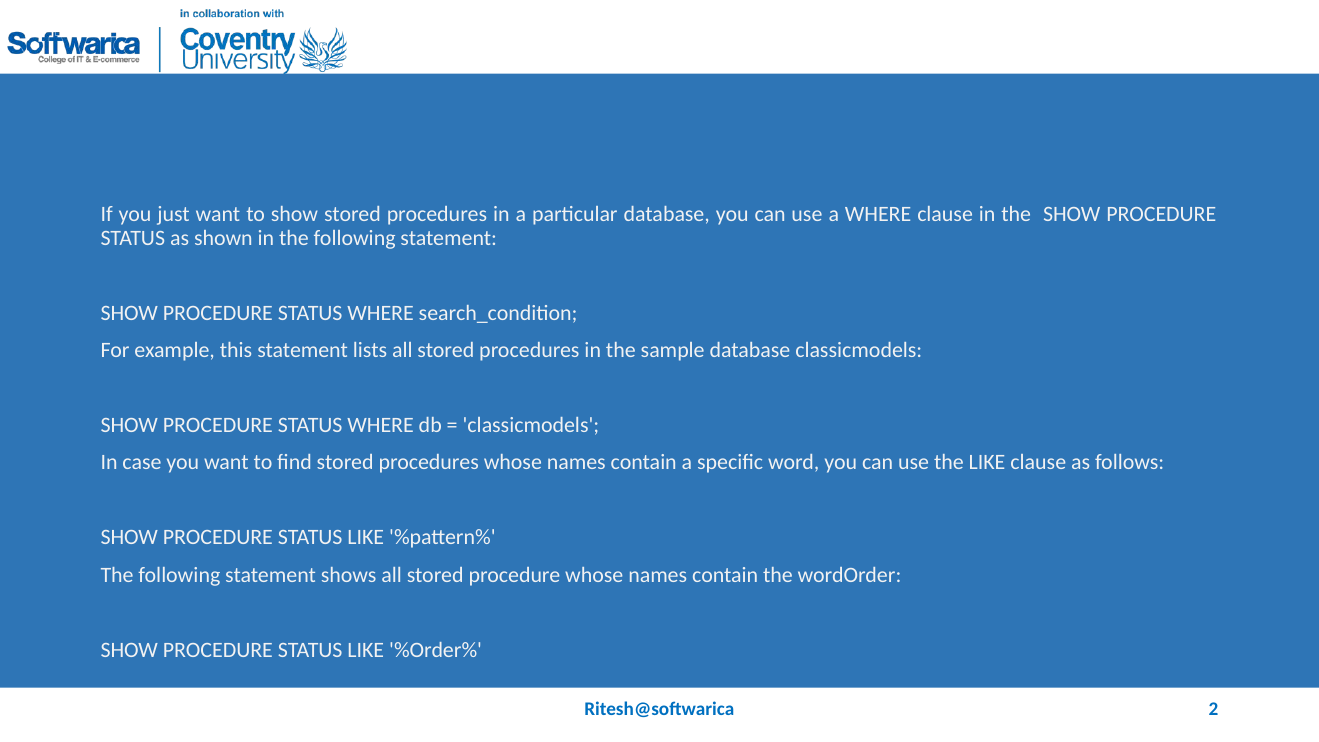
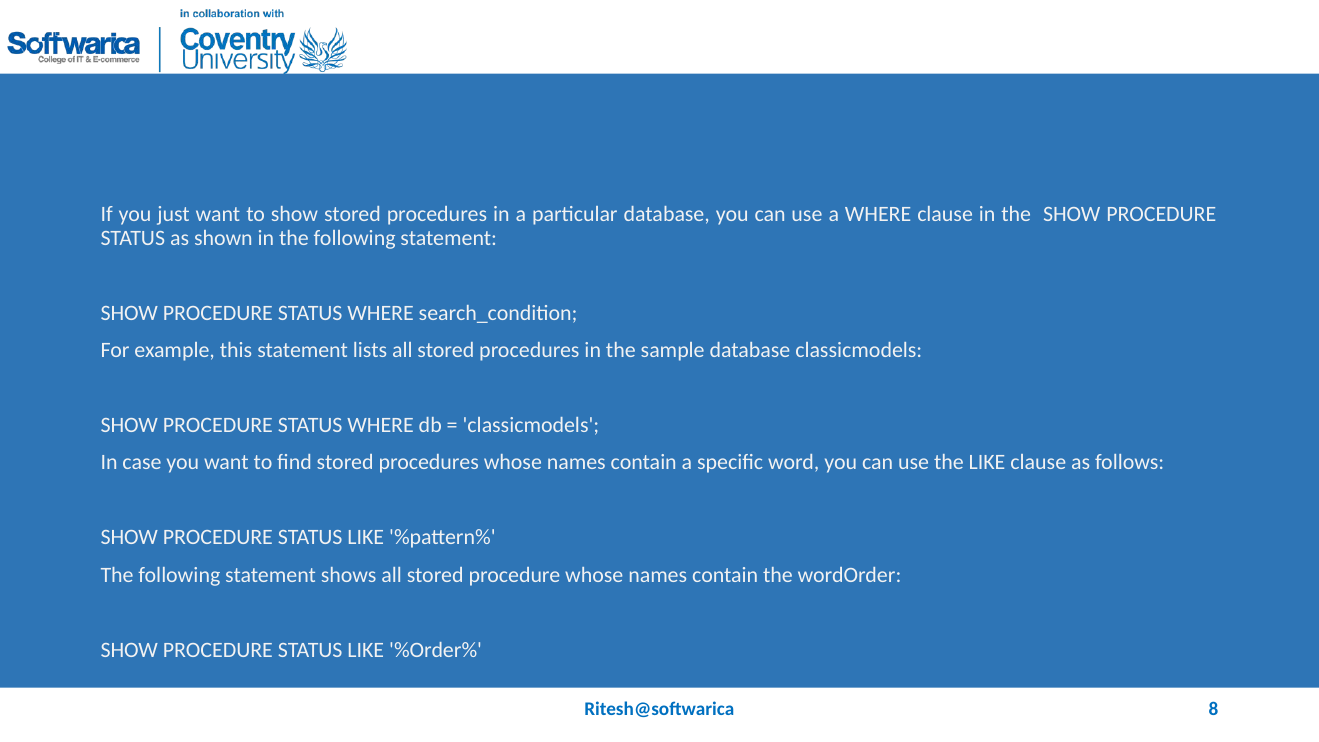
2: 2 -> 8
